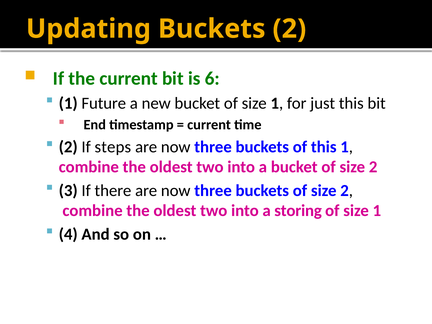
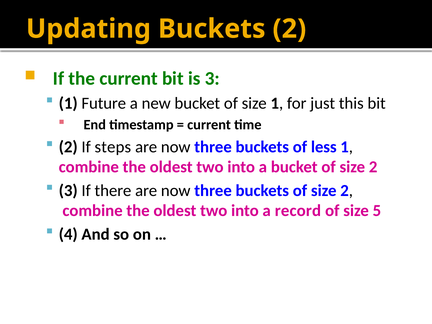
is 6: 6 -> 3
of this: this -> less
storing: storing -> record
1 at (377, 211): 1 -> 5
